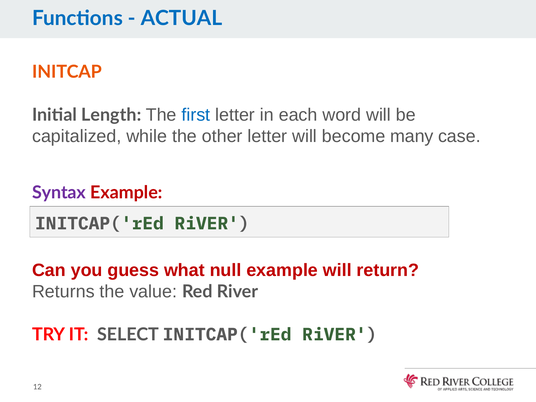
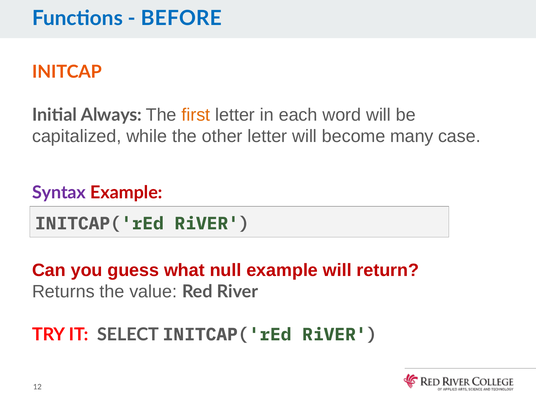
ACTUAL: ACTUAL -> BEFORE
Length: Length -> Always
first colour: blue -> orange
